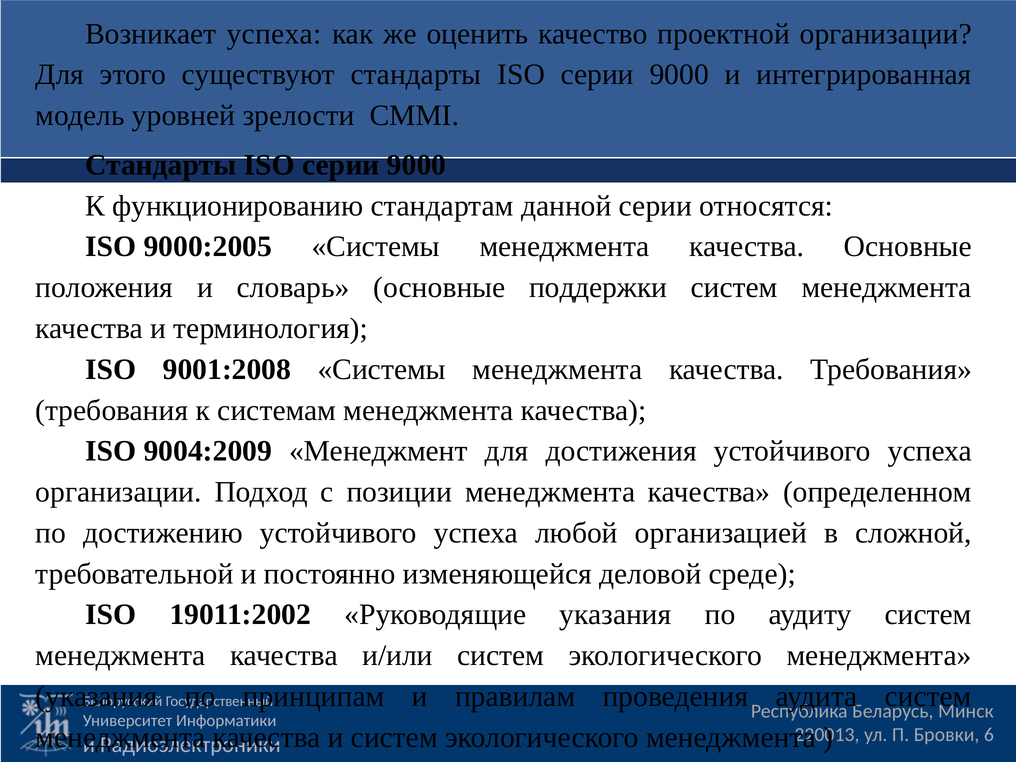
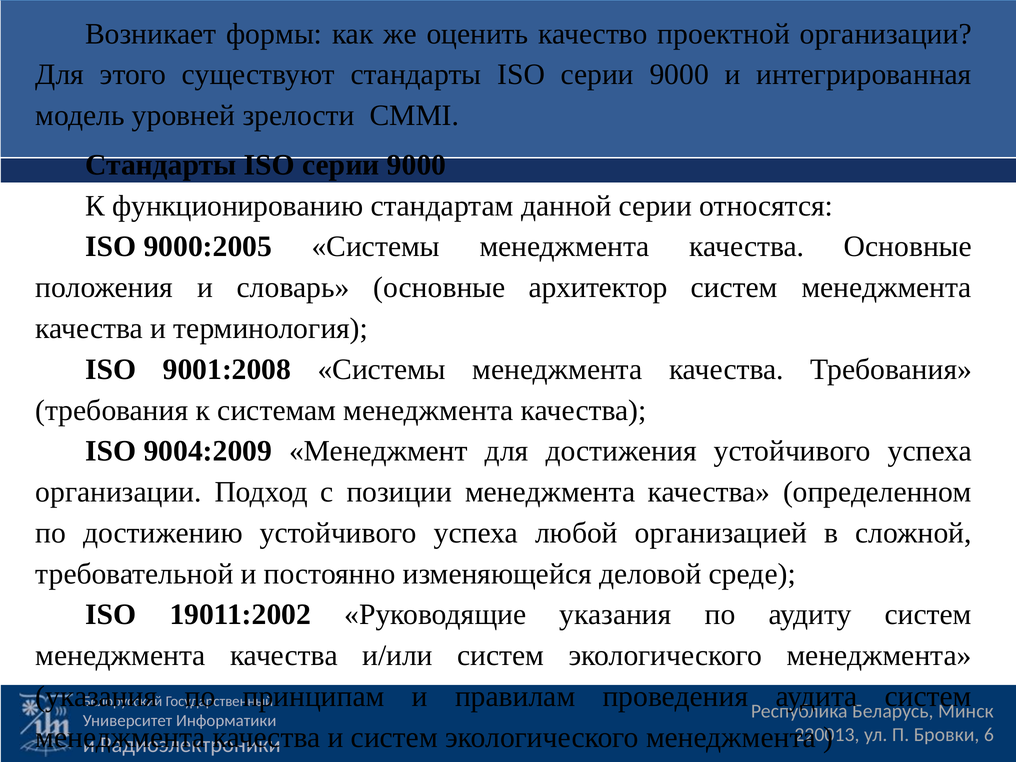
Возникает успеха: успеха -> формы
поддержки: поддержки -> архитектор
